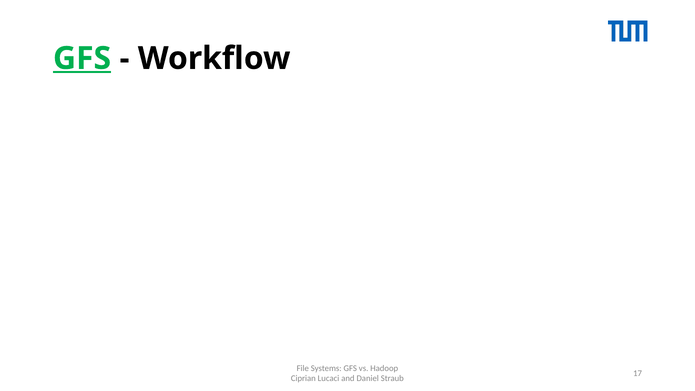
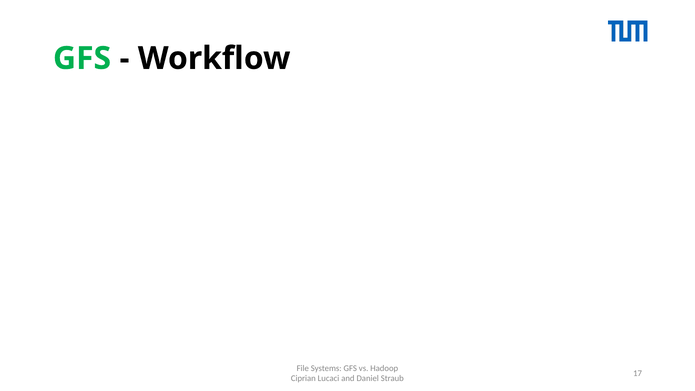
GFS at (82, 58) underline: present -> none
